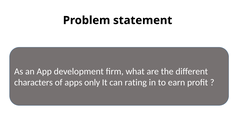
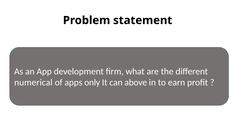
characters: characters -> numerical
rating: rating -> above
